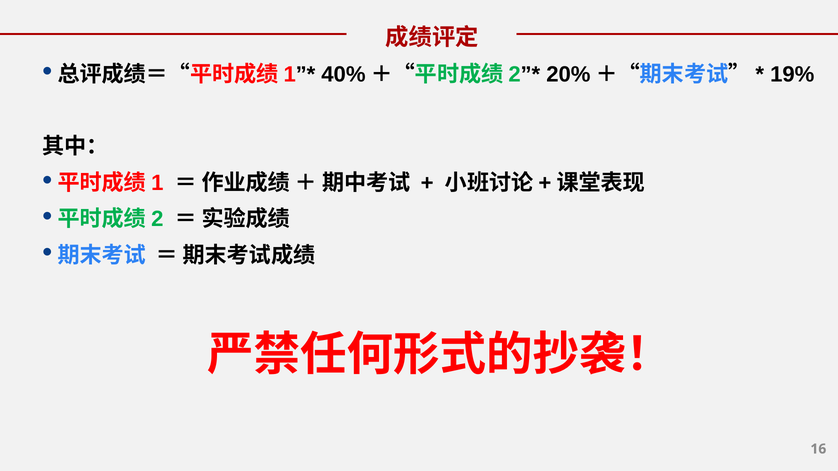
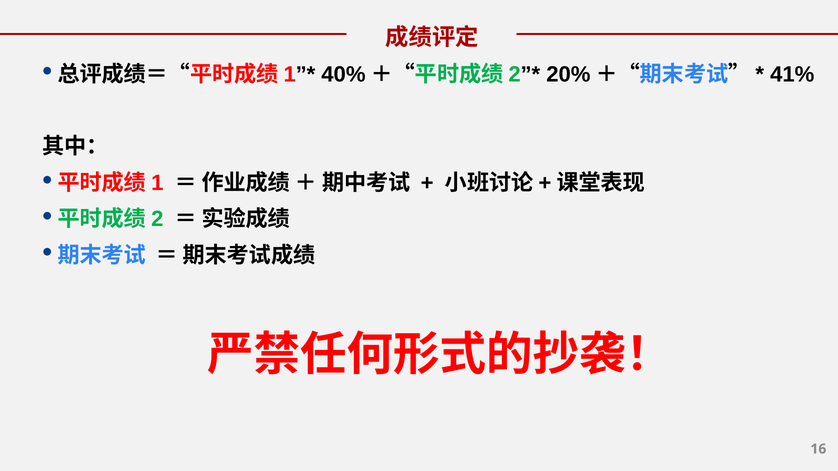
19%: 19% -> 41%
